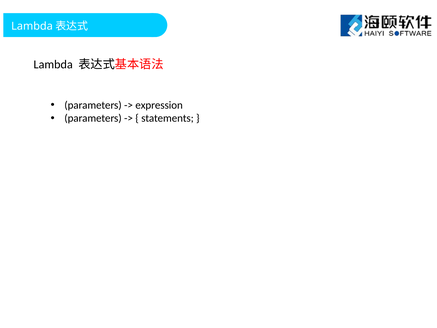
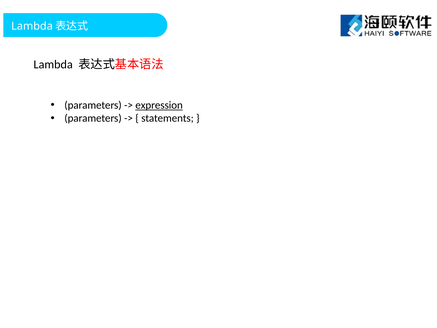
expression underline: none -> present
